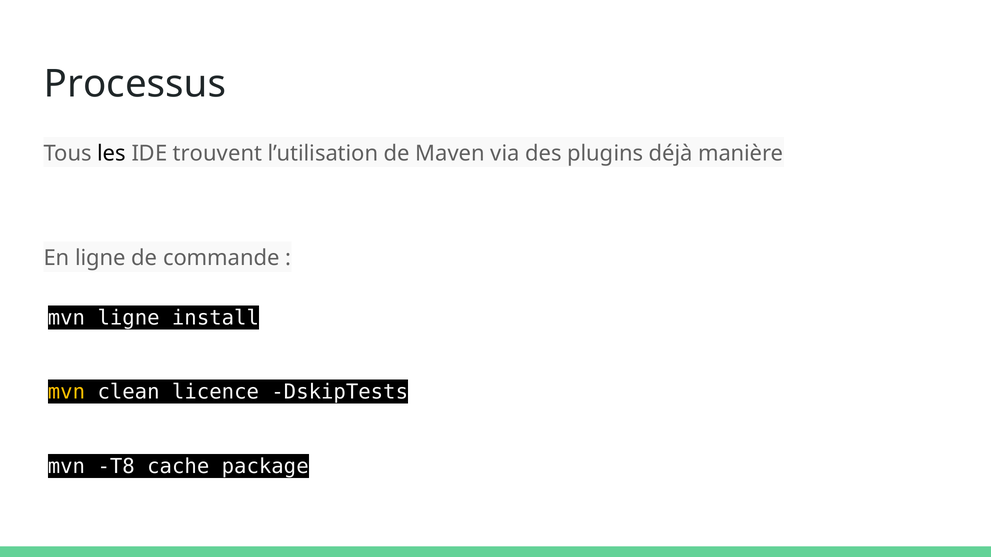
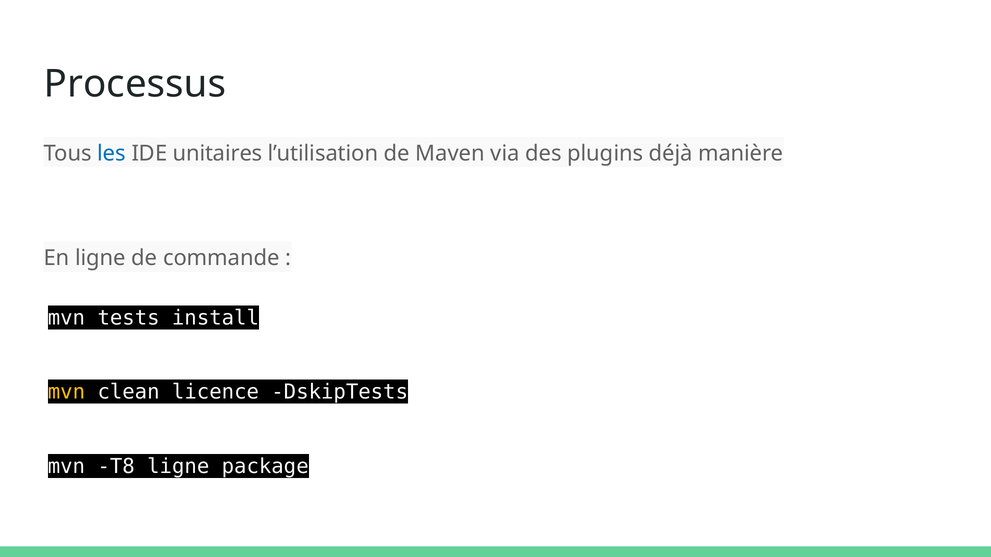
les colour: black -> blue
trouvent: trouvent -> unitaires
mvn ligne: ligne -> tests
T8 cache: cache -> ligne
